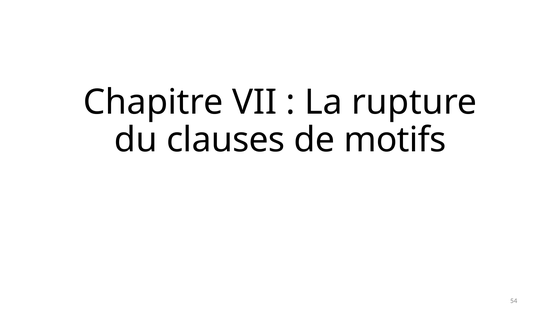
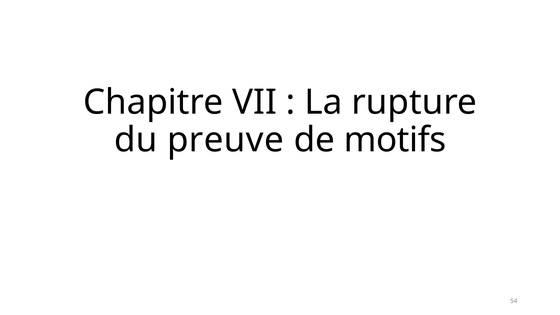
clauses: clauses -> preuve
